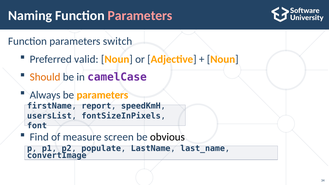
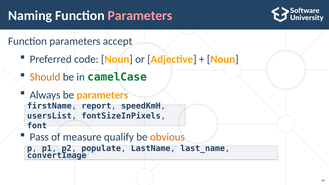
switch: switch -> accept
valid: valid -> code
camelCase colour: purple -> green
Find: Find -> Pass
screen: screen -> qualify
obvious colour: black -> orange
